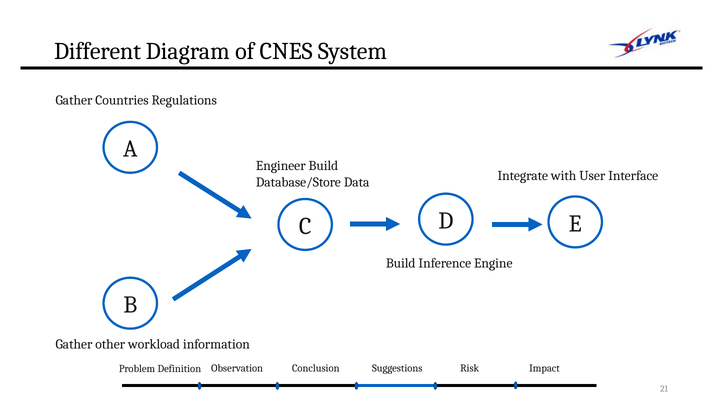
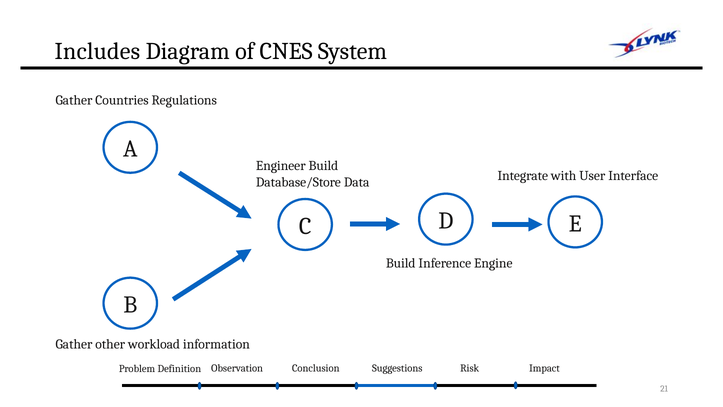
Different: Different -> Includes
